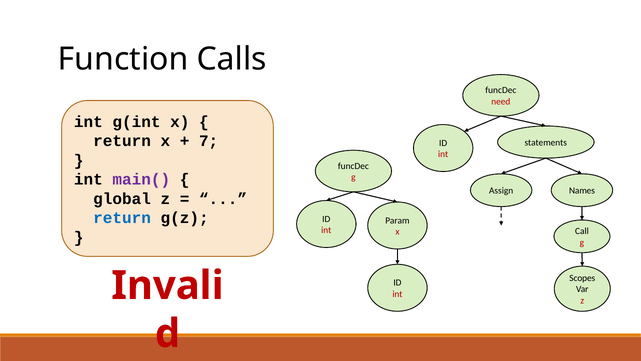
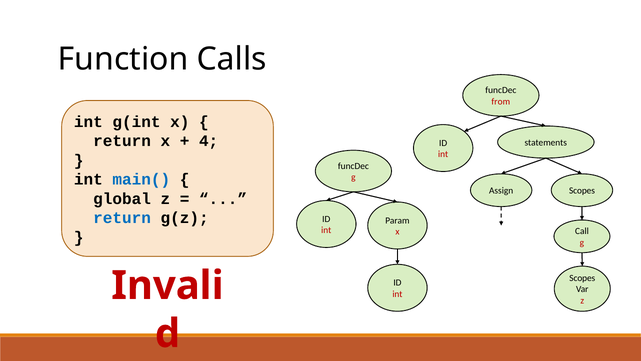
need: need -> from
7: 7 -> 4
main( colour: purple -> blue
Names at (582, 191): Names -> Scopes
